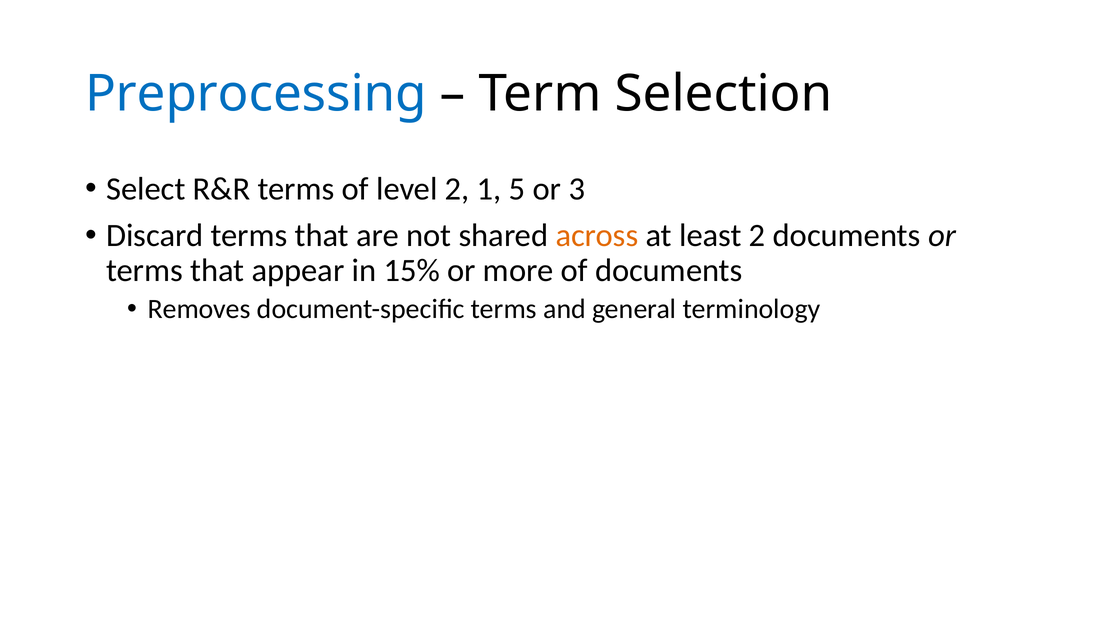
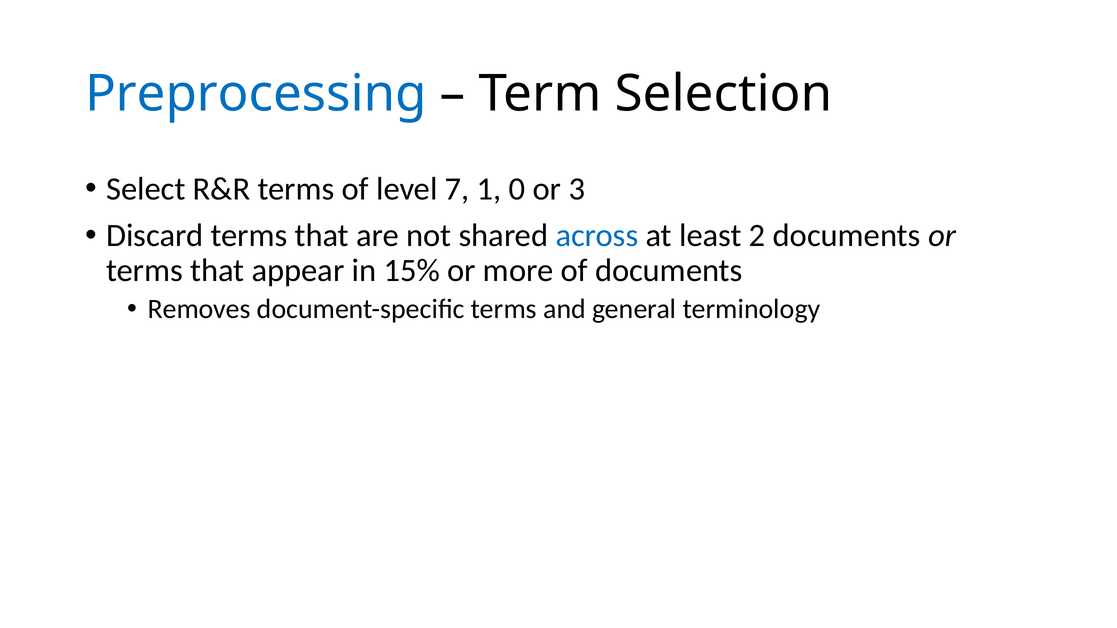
level 2: 2 -> 7
5: 5 -> 0
across colour: orange -> blue
